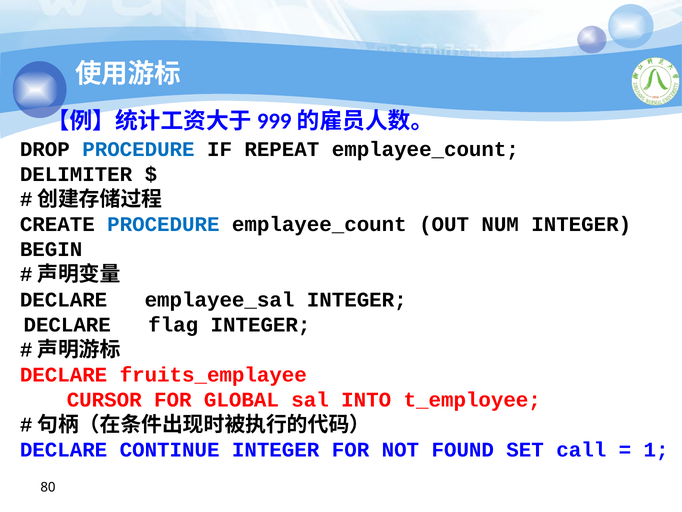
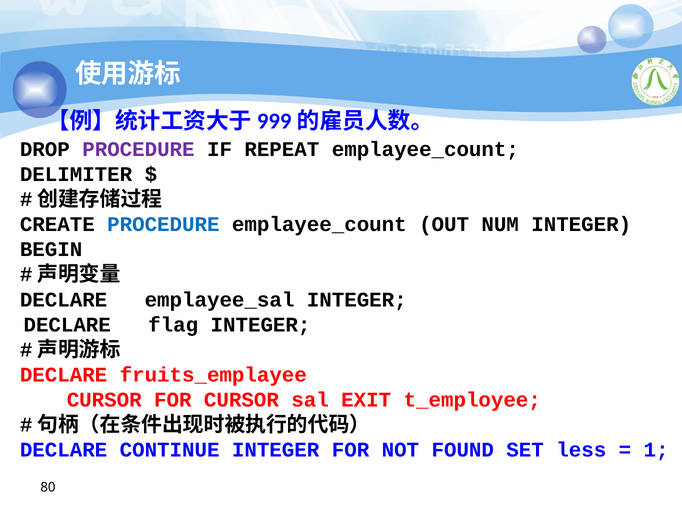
PROCEDURE at (138, 149) colour: blue -> purple
FOR GLOBAL: GLOBAL -> CURSOR
INTO: INTO -> EXIT
call: call -> less
